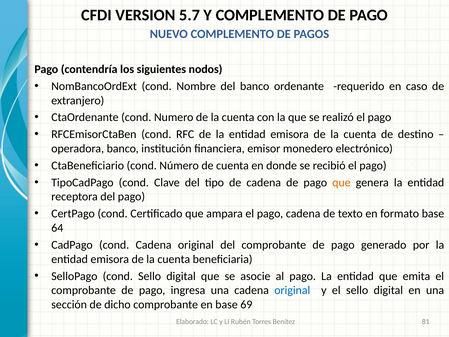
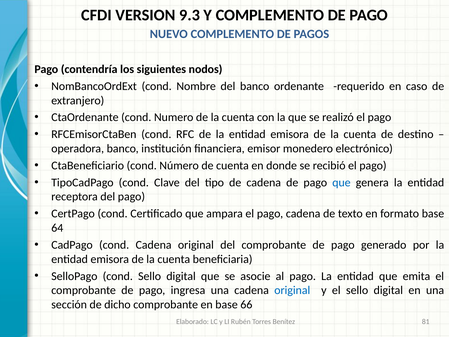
5.7: 5.7 -> 9.3
que at (341, 182) colour: orange -> blue
69: 69 -> 66
